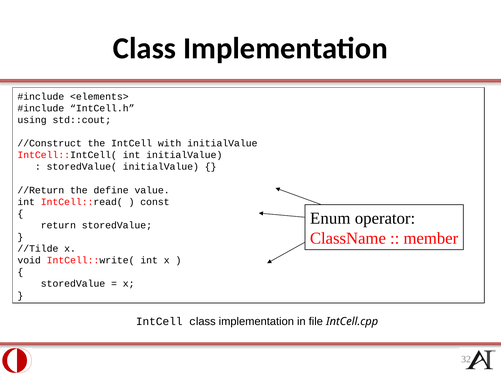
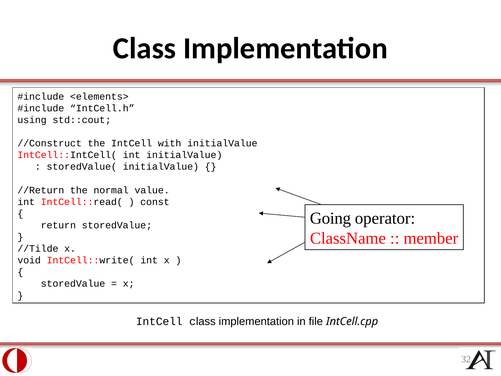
define: define -> normal
Enum: Enum -> Going
